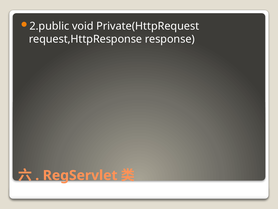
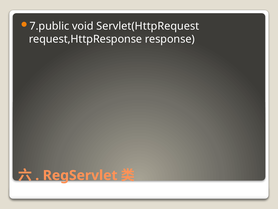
2.public: 2.public -> 7.public
Private(HttpRequest: Private(HttpRequest -> Servlet(HttpRequest
